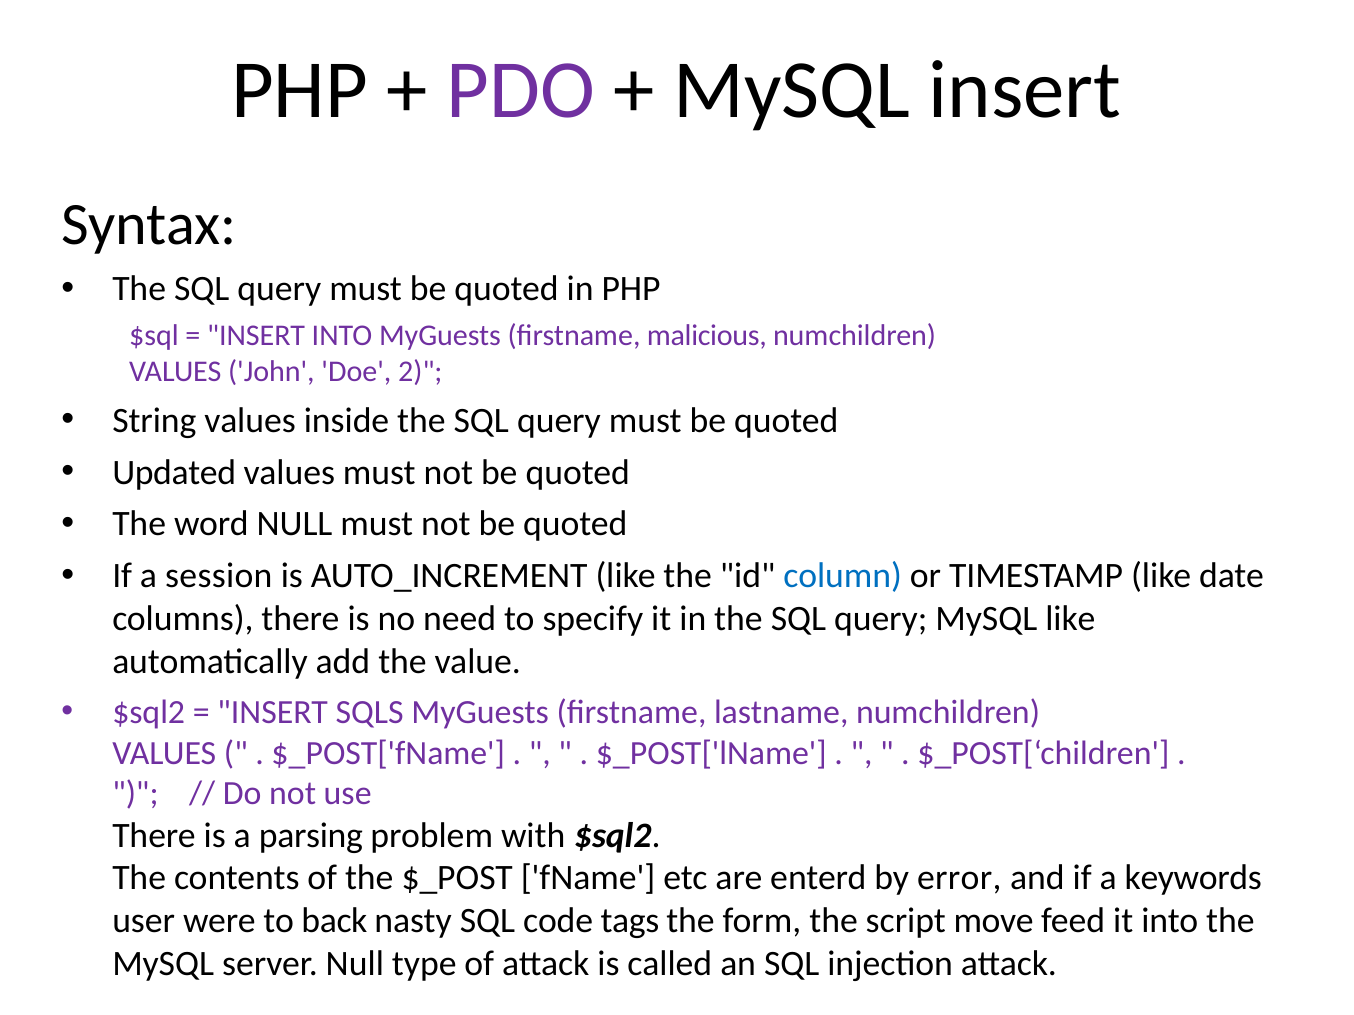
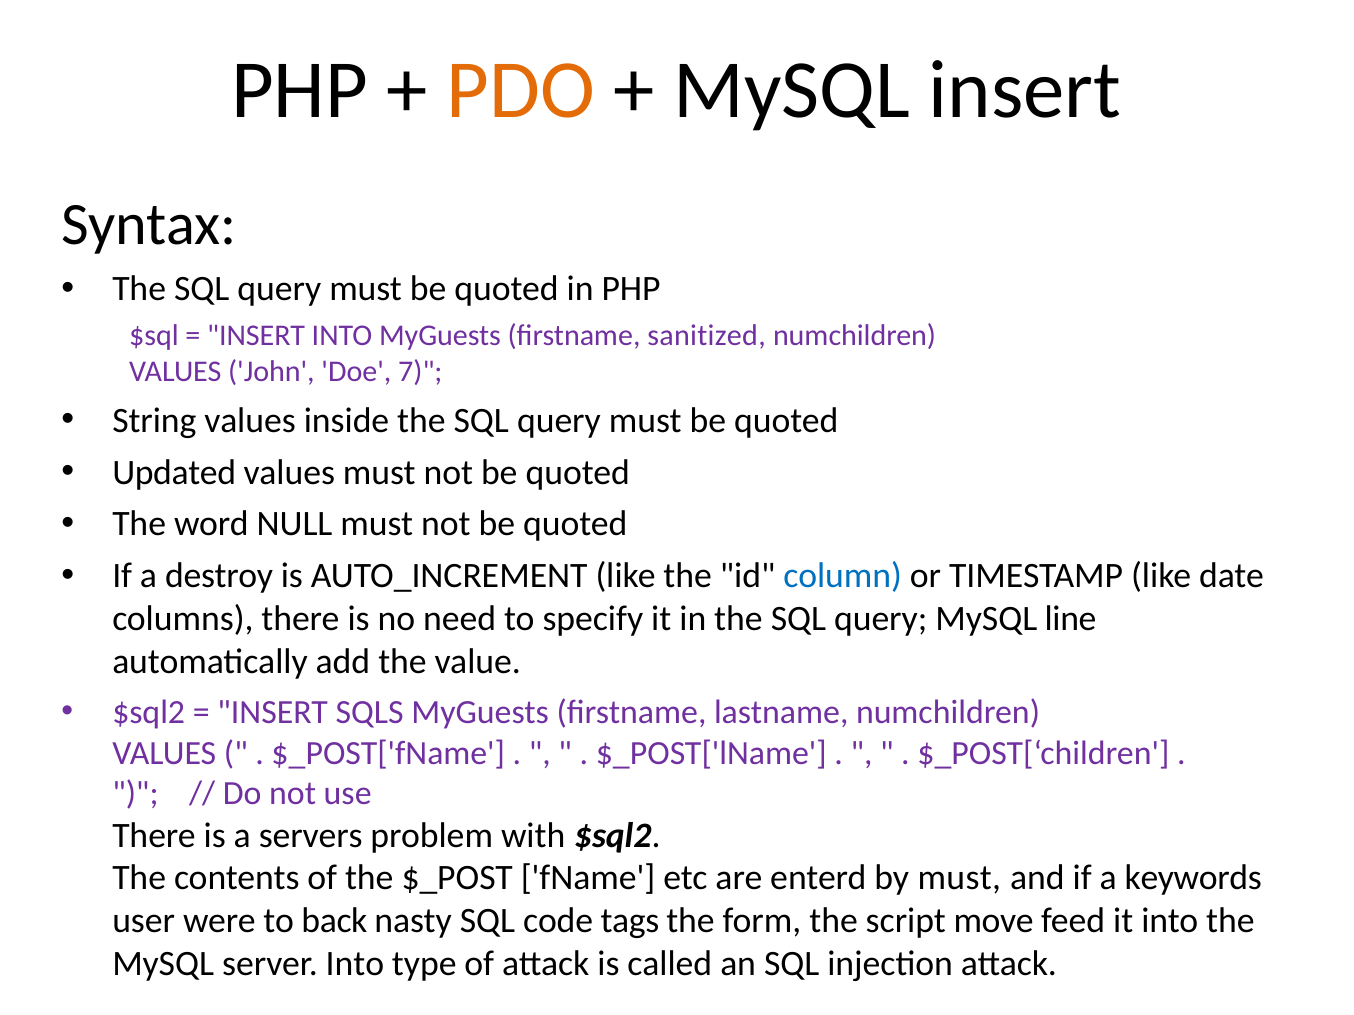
PDO colour: purple -> orange
malicious: malicious -> sanitized
2: 2 -> 7
session: session -> destroy
MySQL like: like -> line
parsing: parsing -> servers
by error: error -> must
server Null: Null -> Into
